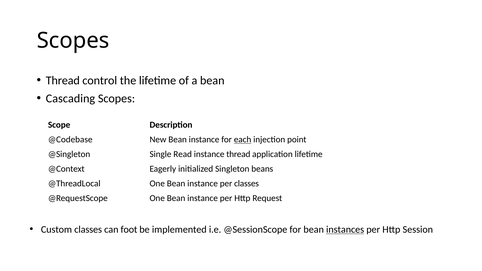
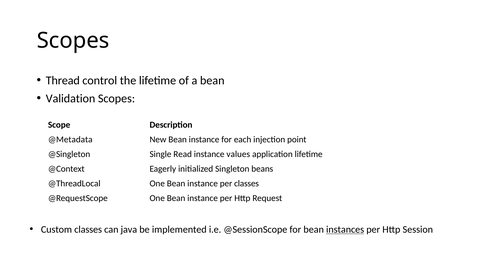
Cascading: Cascading -> Validation
@Codebase: @Codebase -> @Metadata
each underline: present -> none
instance thread: thread -> values
foot: foot -> java
